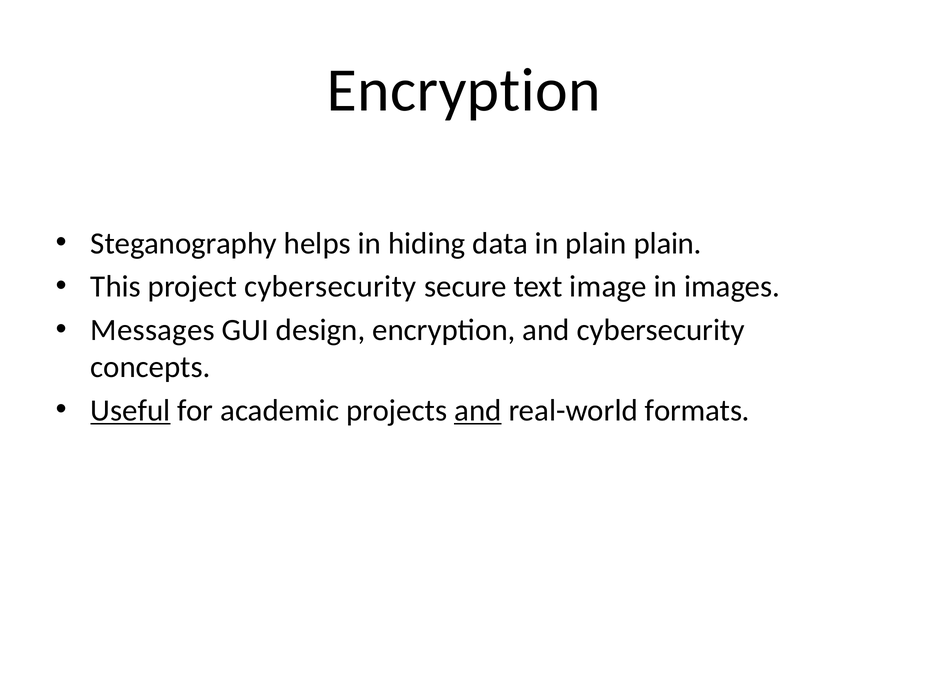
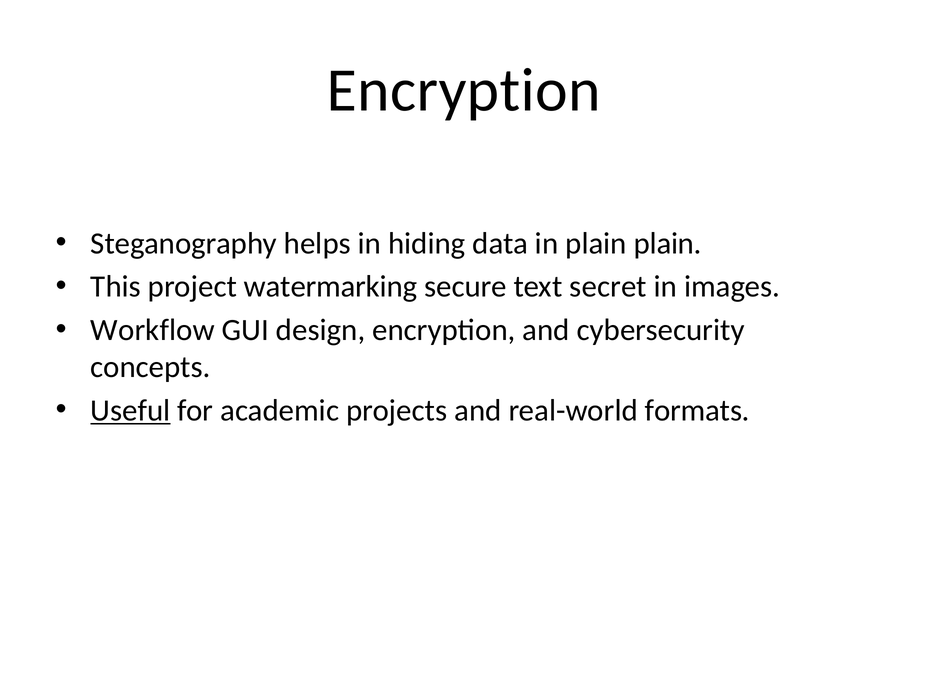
project cybersecurity: cybersecurity -> watermarking
image: image -> secret
Messages: Messages -> Workflow
and at (478, 410) underline: present -> none
